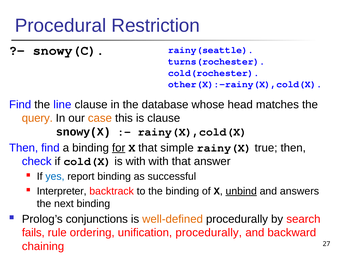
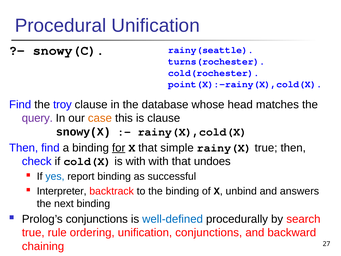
Procedural Restriction: Restriction -> Unification
other(X):-rainy(X),cold(X: other(X):-rainy(X),cold(X -> point(X):-rainy(X),cold(X
line: line -> troy
query colour: orange -> purple
answer: answer -> undoes
unbind underline: present -> none
well-defined colour: orange -> blue
fails at (33, 232): fails -> true
unification procedurally: procedurally -> conjunctions
